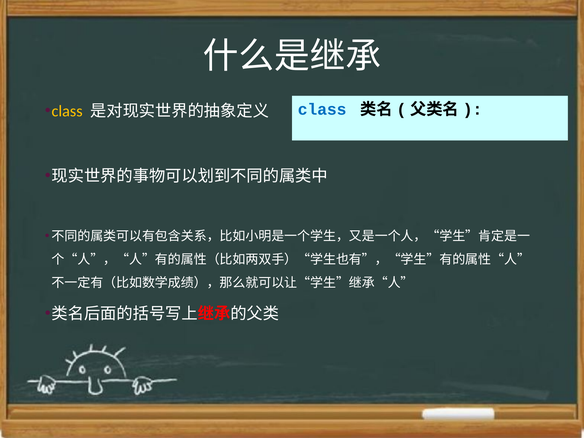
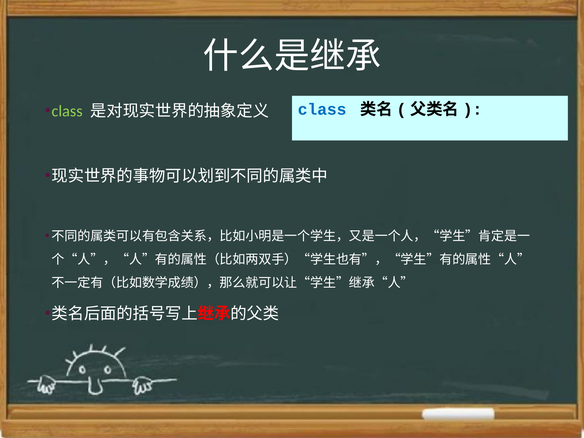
class at (67, 111) colour: yellow -> light green
